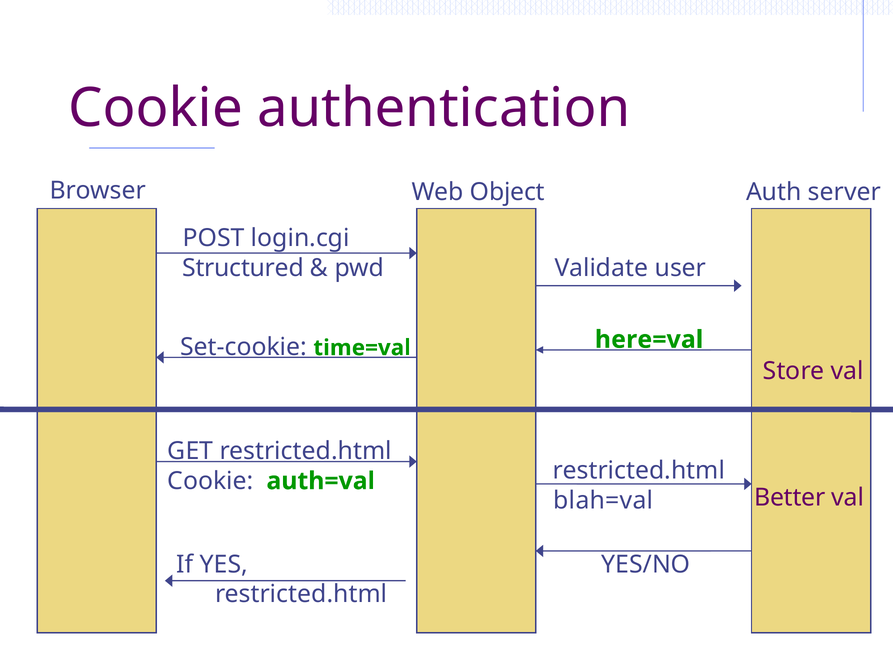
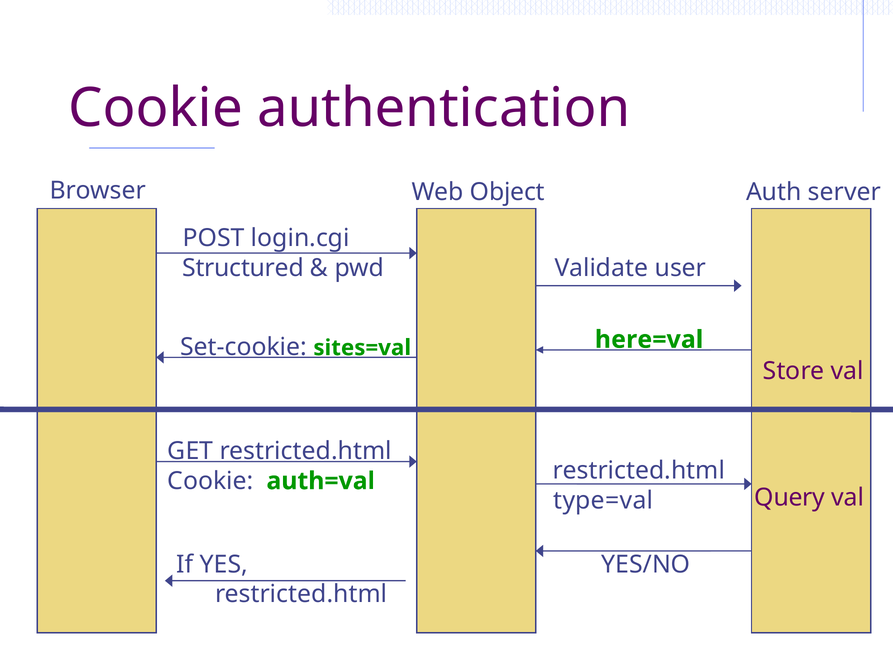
time=val: time=val -> sites=val
Better: Better -> Query
blah=val: blah=val -> type=val
